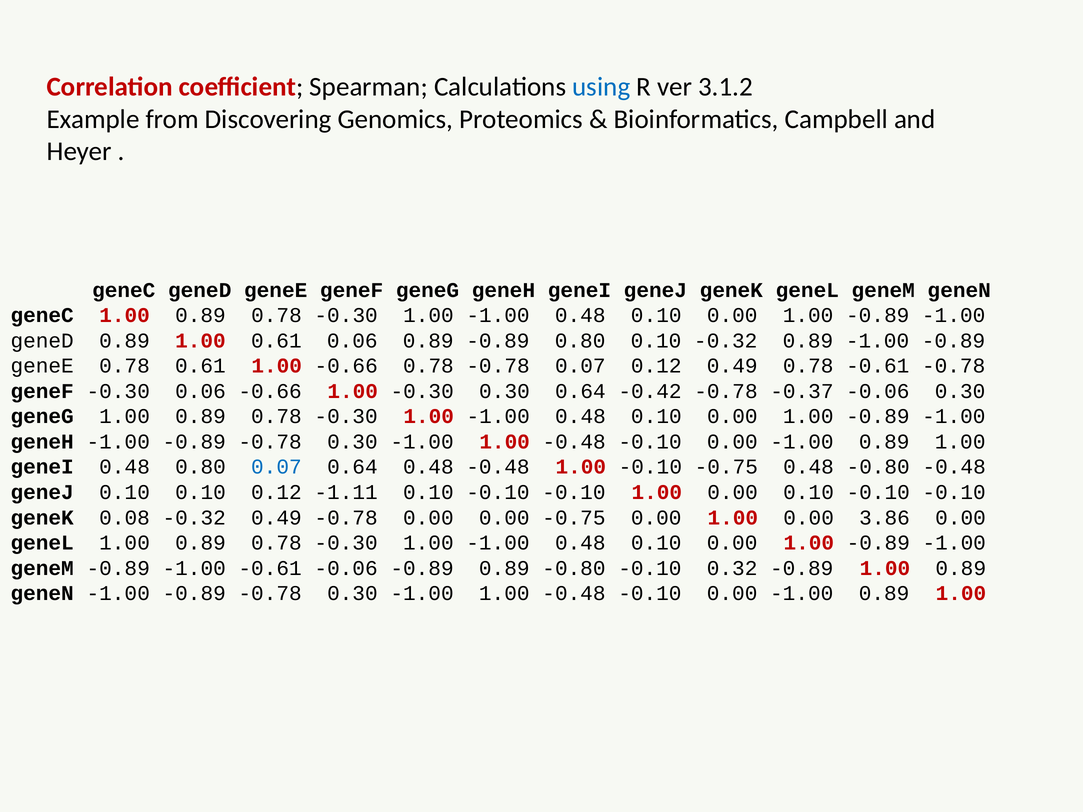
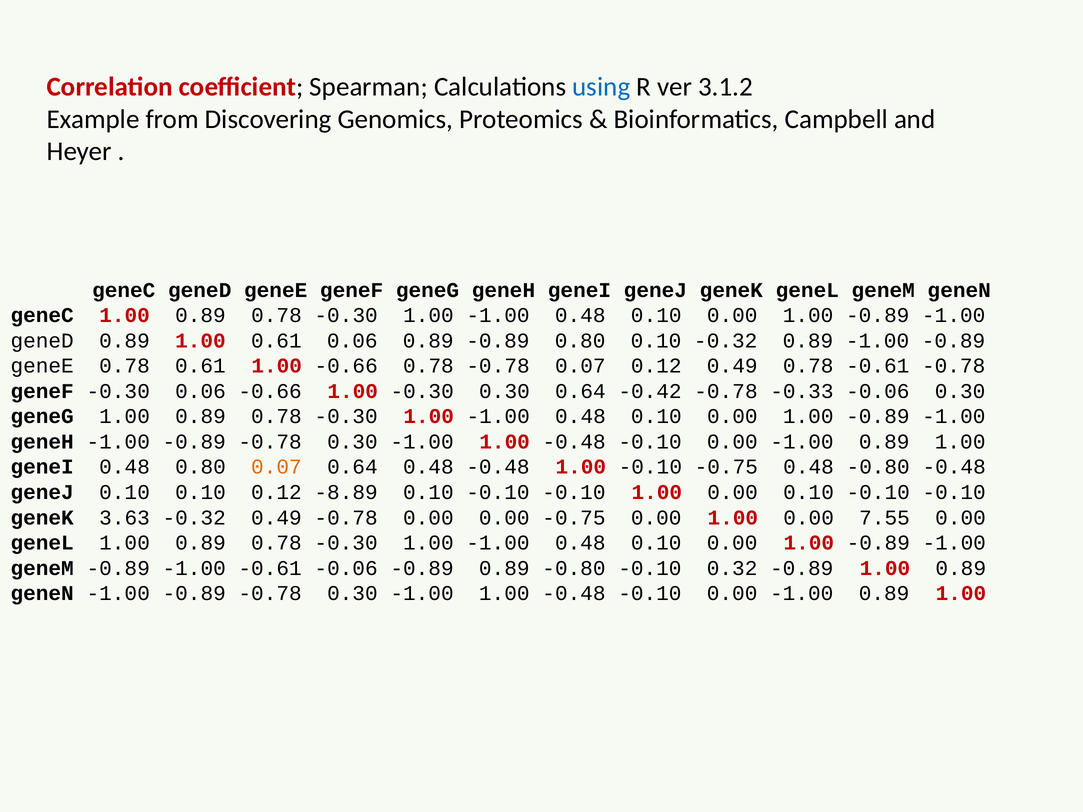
-0.37: -0.37 -> -0.33
0.07 at (276, 467) colour: blue -> orange
-1.11: -1.11 -> -8.89
0.08: 0.08 -> 3.63
3.86: 3.86 -> 7.55
